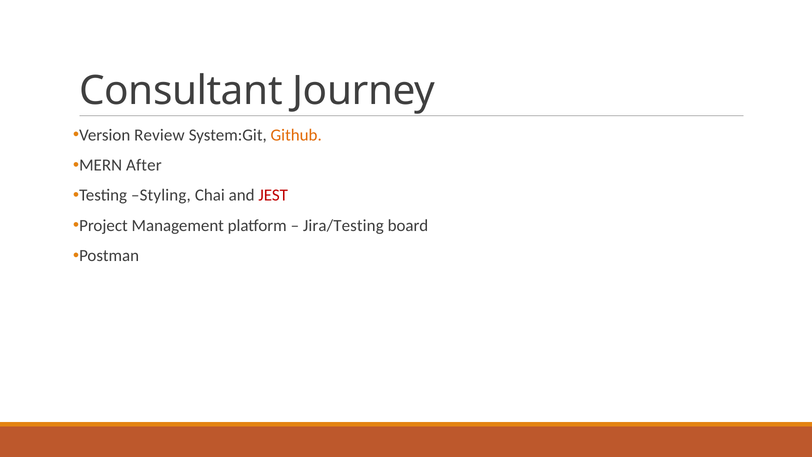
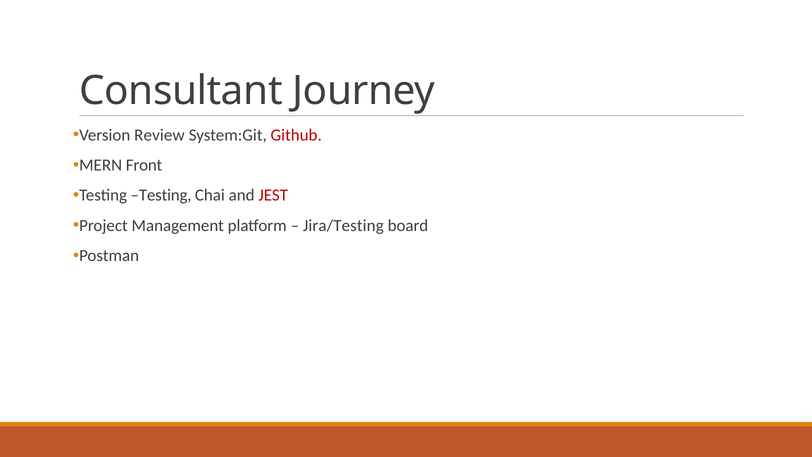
Github colour: orange -> red
After: After -> Front
Testing Styling: Styling -> Testing
